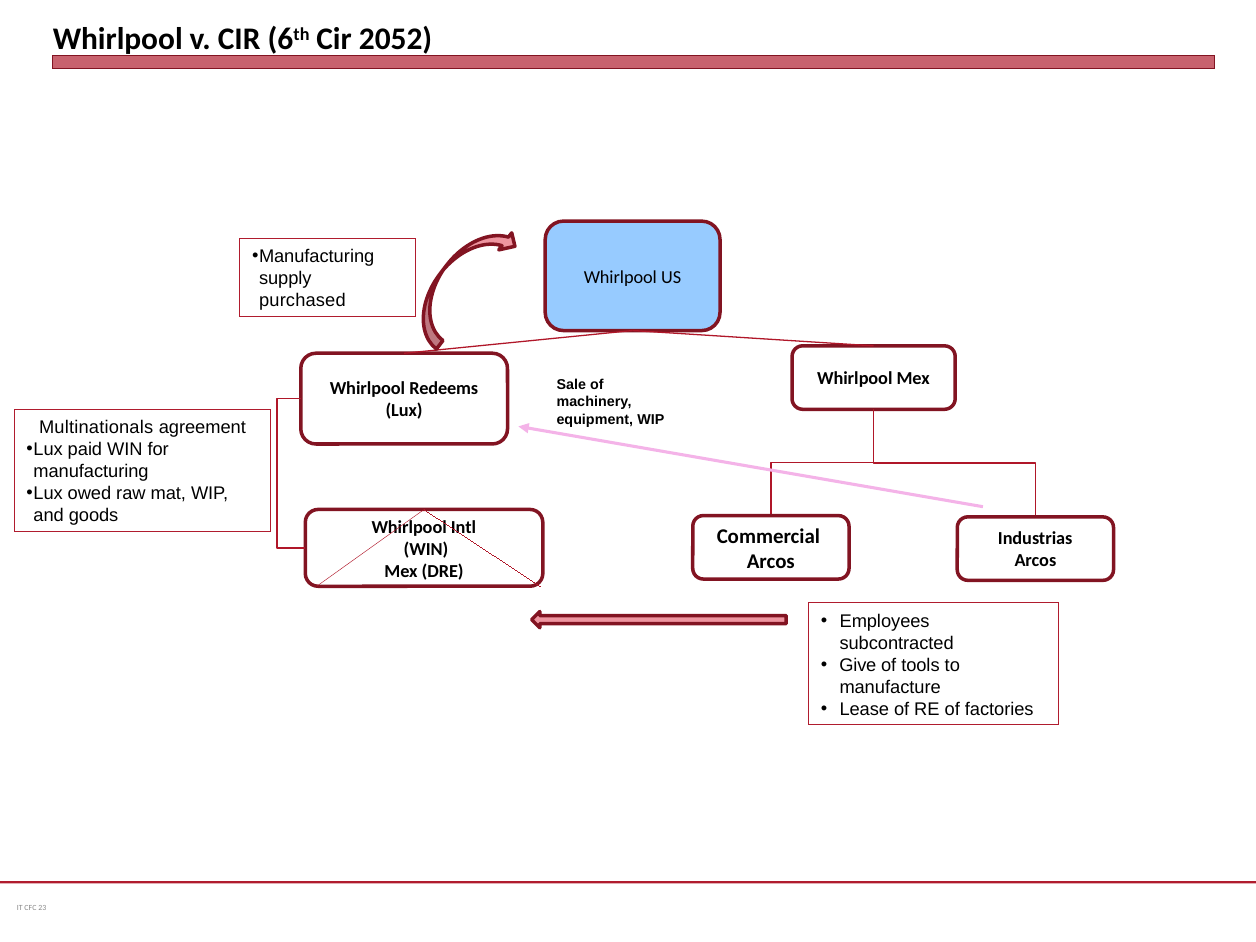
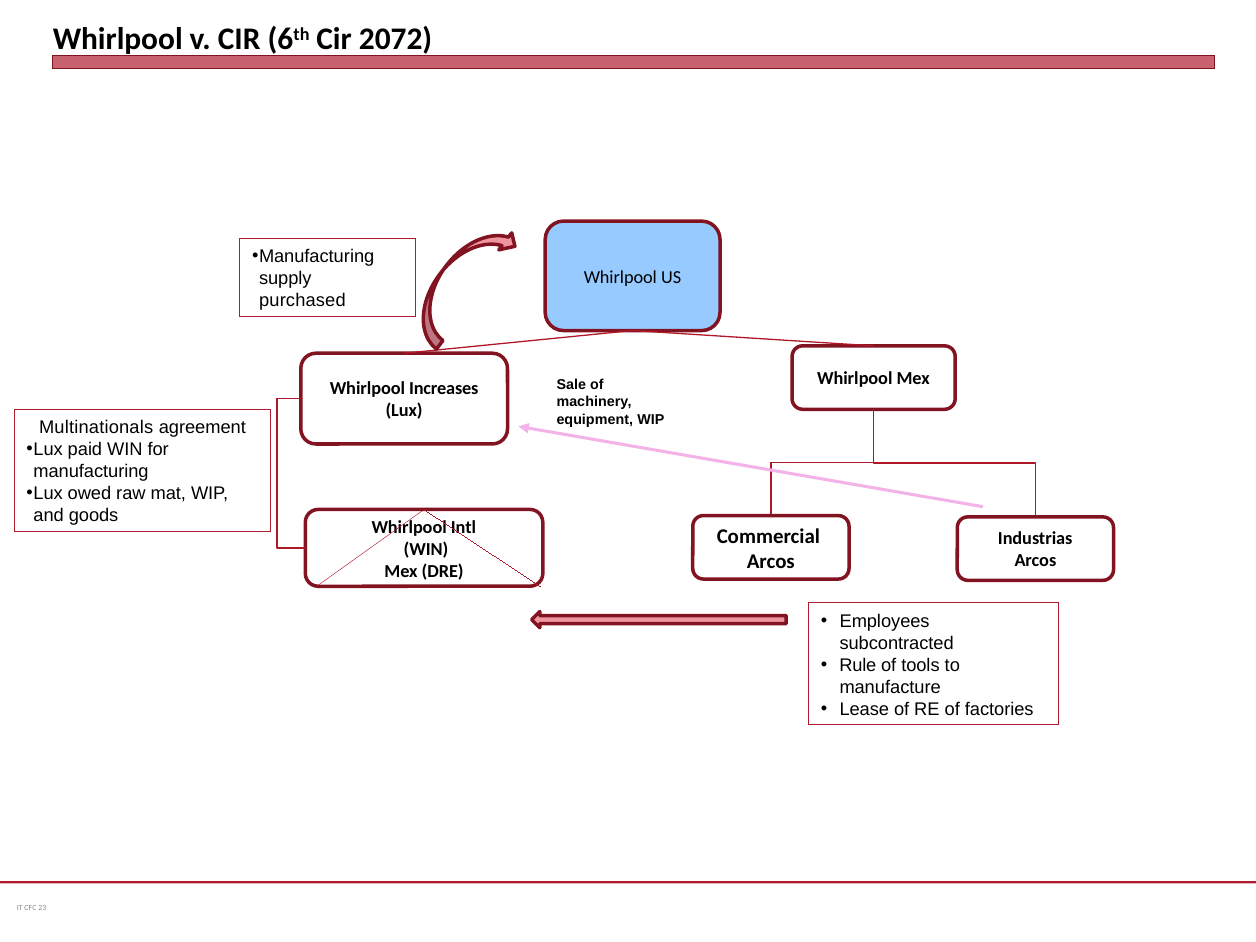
2052: 2052 -> 2072
Redeems: Redeems -> Increases
Give: Give -> Rule
